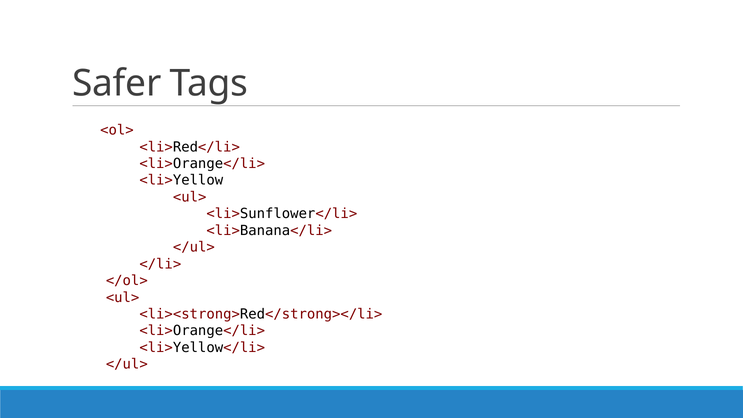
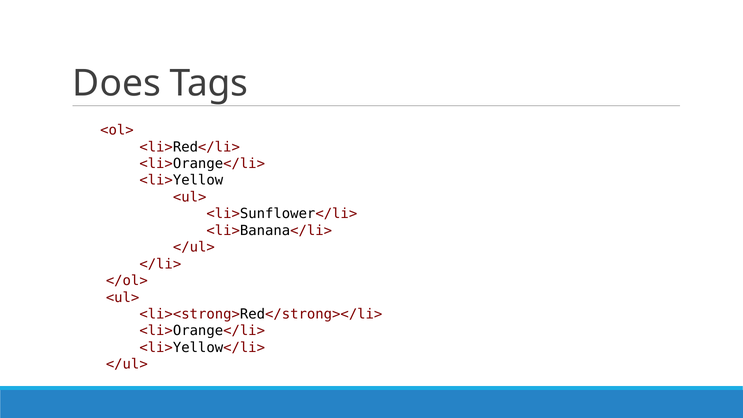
Safer: Safer -> Does
